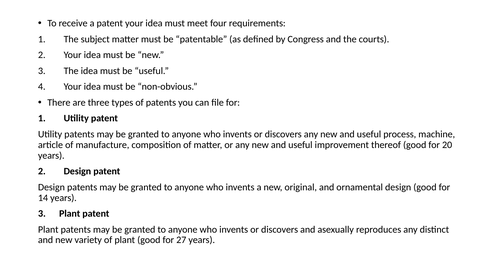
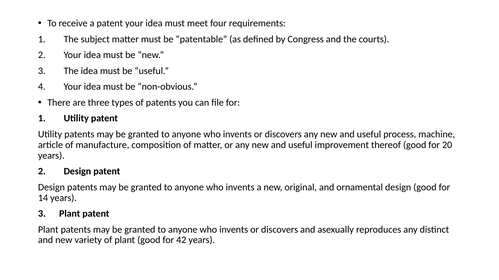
27: 27 -> 42
